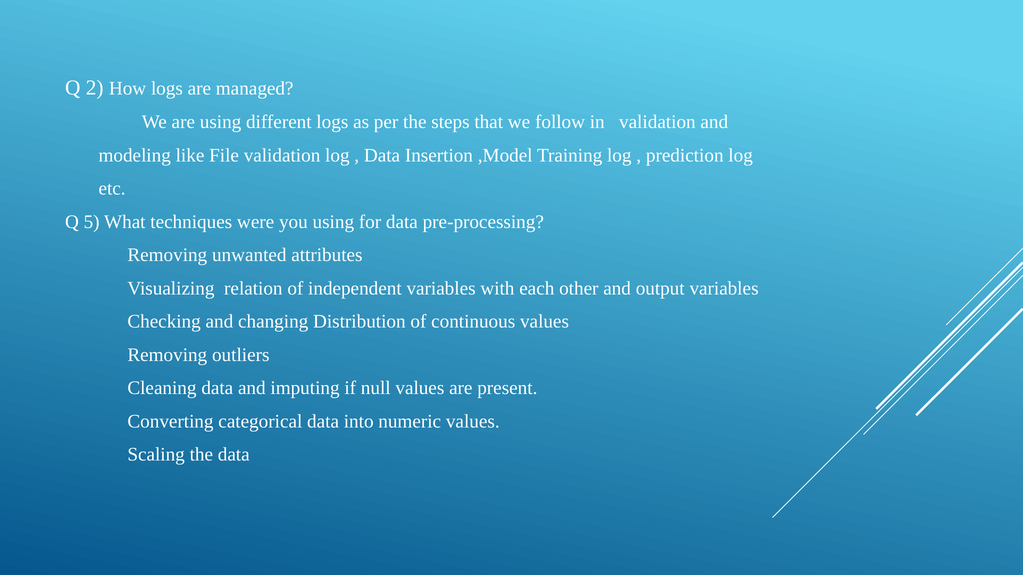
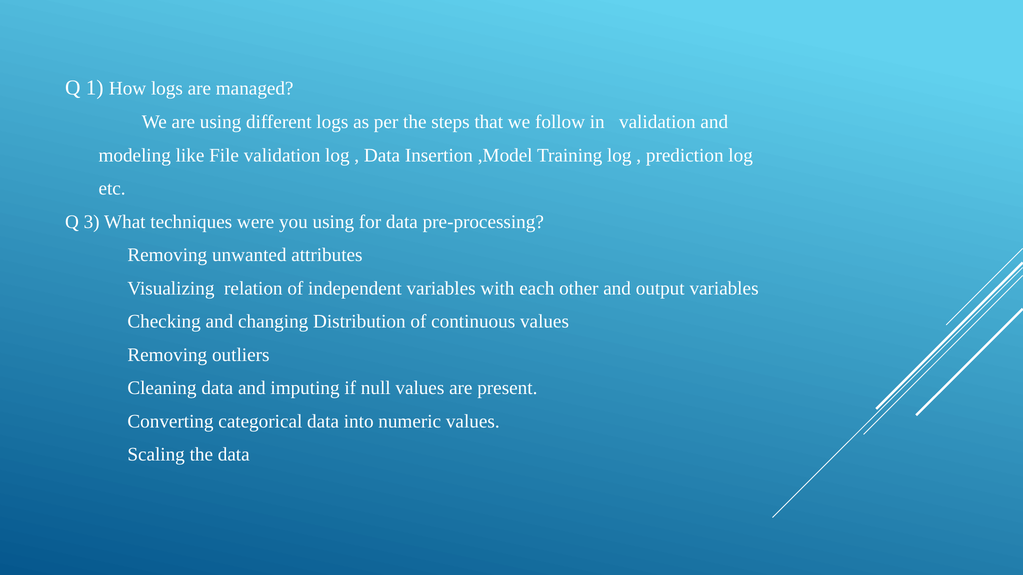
2: 2 -> 1
5: 5 -> 3
